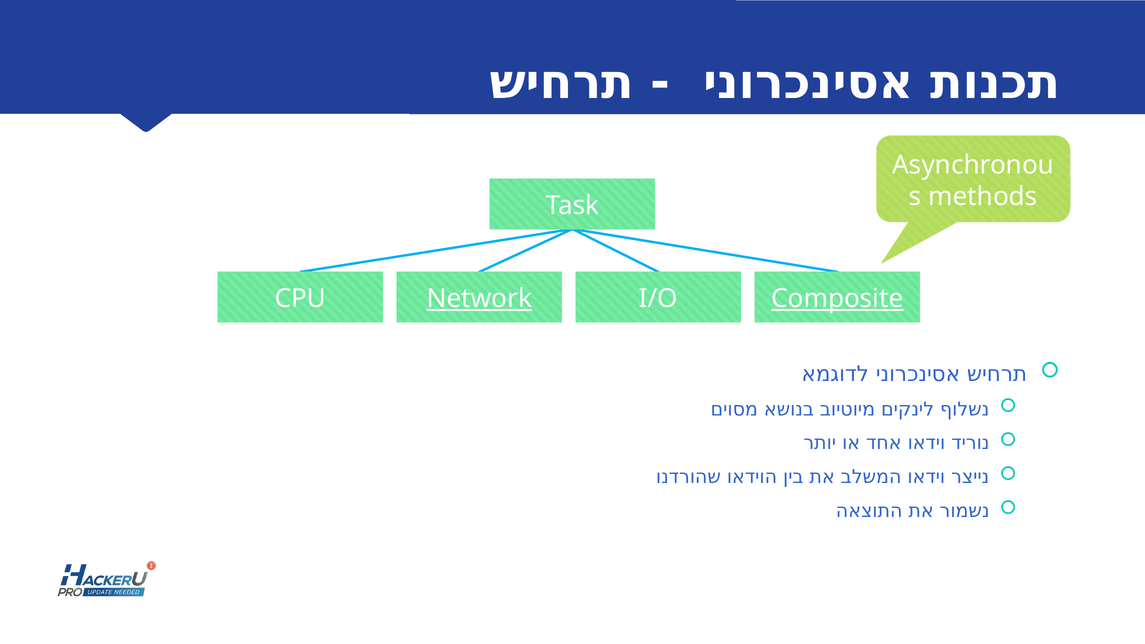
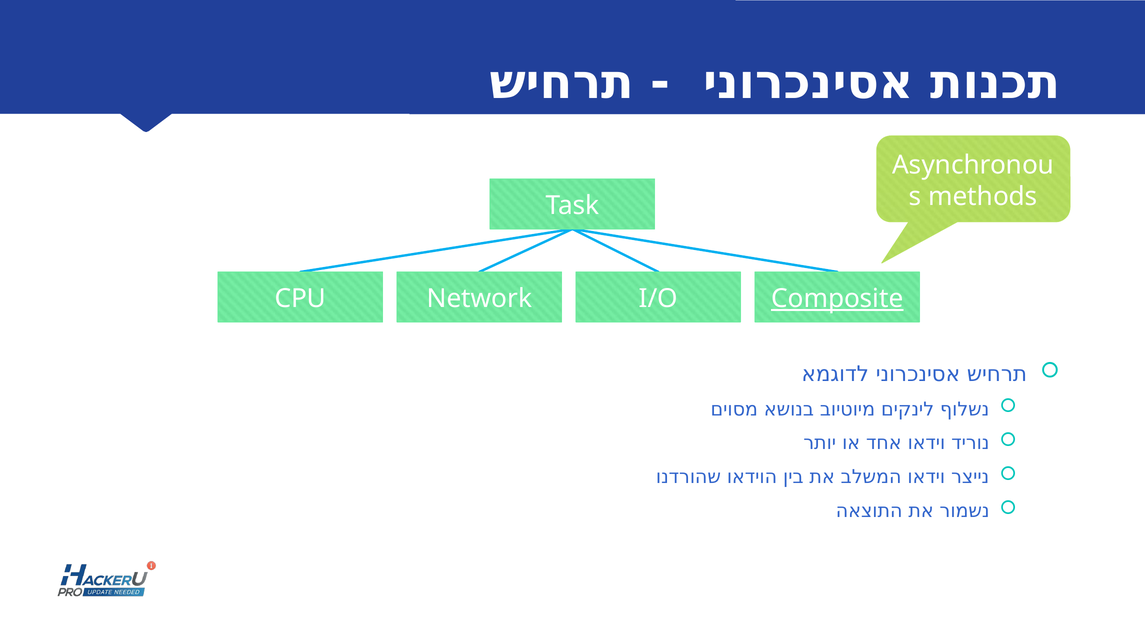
Network underline: present -> none
